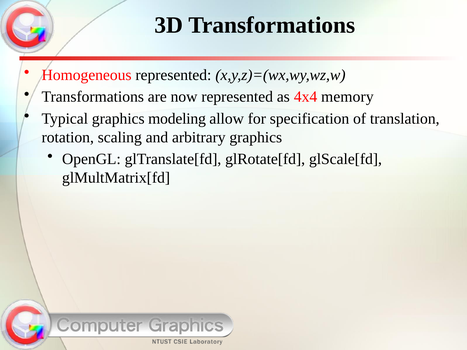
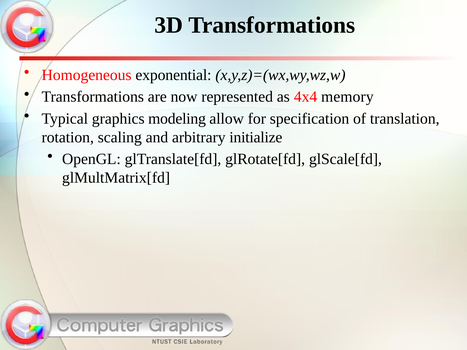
Homogeneous represented: represented -> exponential
arbitrary graphics: graphics -> initialize
